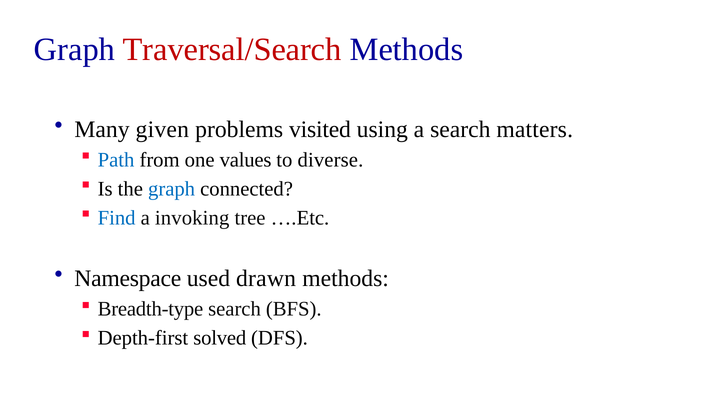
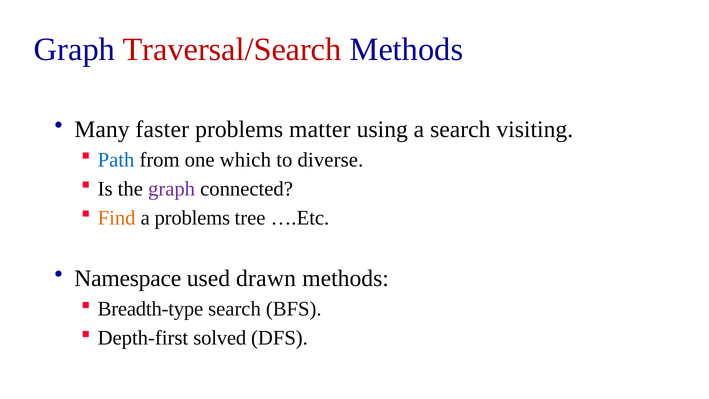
given: given -> faster
visited: visited -> matter
matters: matters -> visiting
values: values -> which
graph at (172, 189) colour: blue -> purple
Find colour: blue -> orange
a invoking: invoking -> problems
